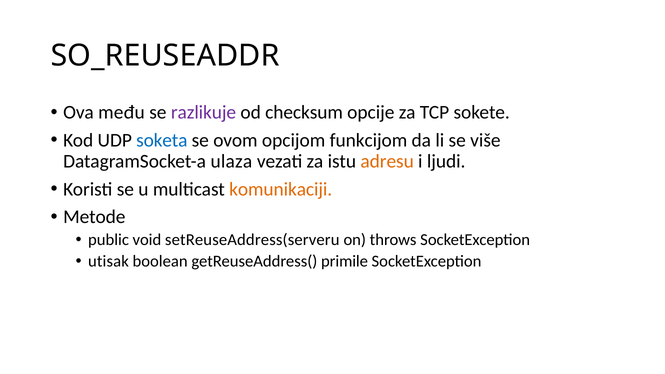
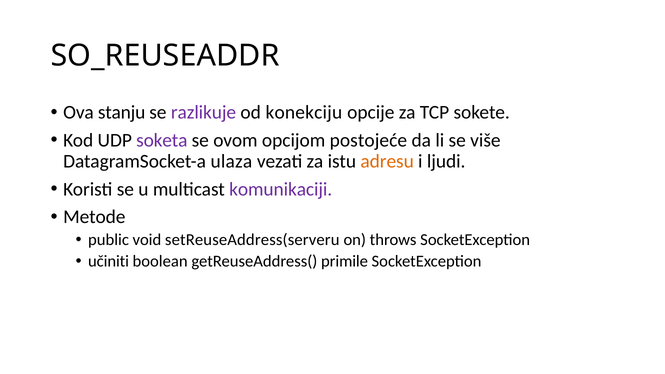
među: među -> stanju
checksum: checksum -> konekciju
soketa colour: blue -> purple
funkcijom: funkcijom -> postojeće
komunikaciji colour: orange -> purple
utisak: utisak -> učiniti
